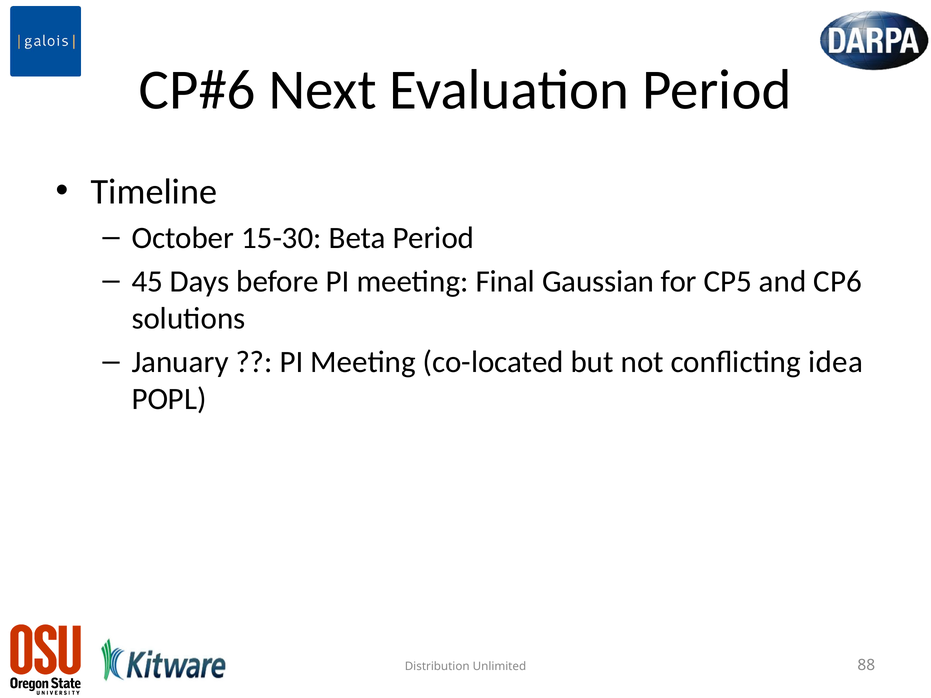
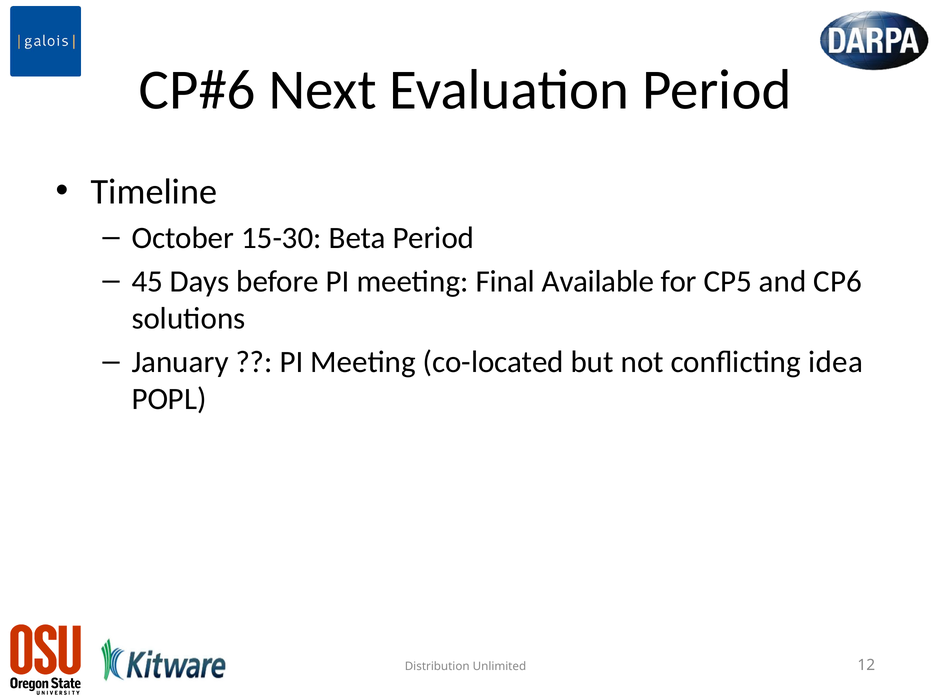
Gaussian: Gaussian -> Available
88: 88 -> 12
